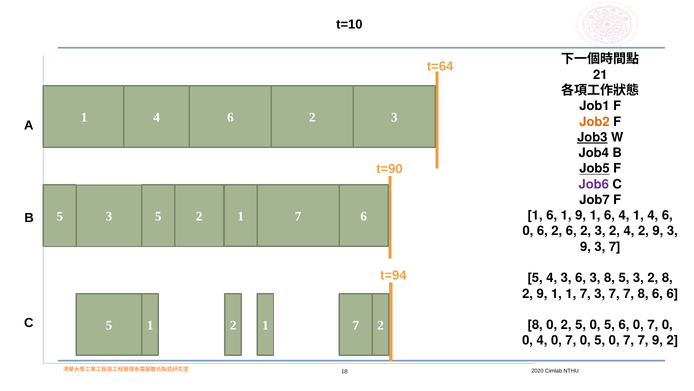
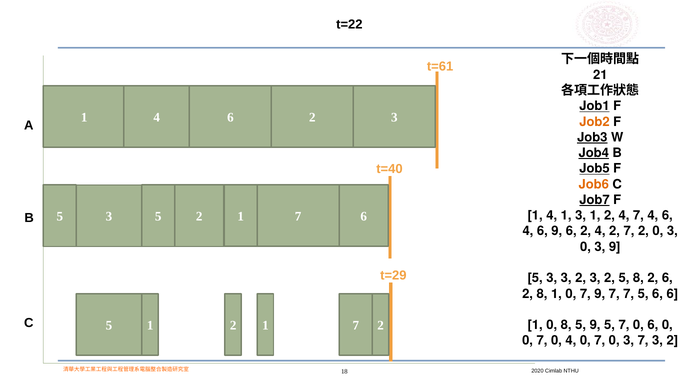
t=10: t=10 -> t=22
t=64: t=64 -> t=61
Job1 underline: none -> present
Job4 underline: none -> present
t=90: t=90 -> t=40
Job6 colour: purple -> orange
Job7 underline: none -> present
6 at (552, 215): 6 -> 4
1 9: 9 -> 3
6 at (609, 215): 6 -> 2
4 1: 1 -> 7
0 at (528, 231): 0 -> 4
2 at (557, 231): 2 -> 9
6 2 3: 3 -> 4
4 at (629, 231): 4 -> 7
9 at (658, 231): 9 -> 0
9 at (585, 246): 9 -> 0
7 at (615, 246): 7 -> 9
t=94: t=94 -> t=29
4 at (552, 278): 4 -> 3
6 at (581, 278): 6 -> 2
8 at (609, 278): 8 -> 2
3 at (638, 278): 3 -> 8
8 at (667, 278): 8 -> 6
9 at (542, 293): 9 -> 8
1 at (571, 293): 1 -> 0
3 at (600, 293): 3 -> 9
7 8: 8 -> 5
8 at (535, 324): 8 -> 1
0 2: 2 -> 8
0 at (595, 324): 0 -> 9
5 6: 6 -> 7
7 at (653, 324): 7 -> 6
4 at (542, 340): 4 -> 7
7 at (571, 340): 7 -> 4
5 at (600, 340): 5 -> 7
7 at (629, 340): 7 -> 3
9 at (658, 340): 9 -> 3
